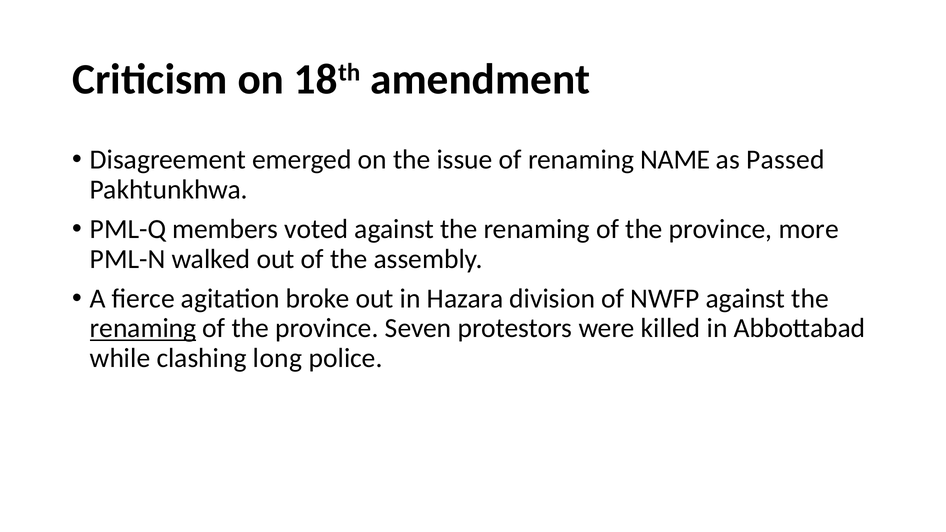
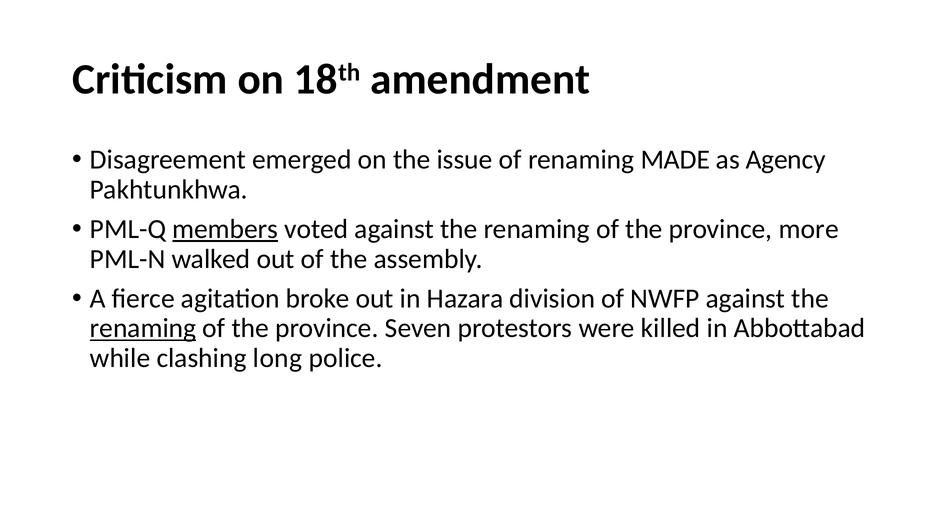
NAME: NAME -> MADE
Passed: Passed -> Agency
members underline: none -> present
